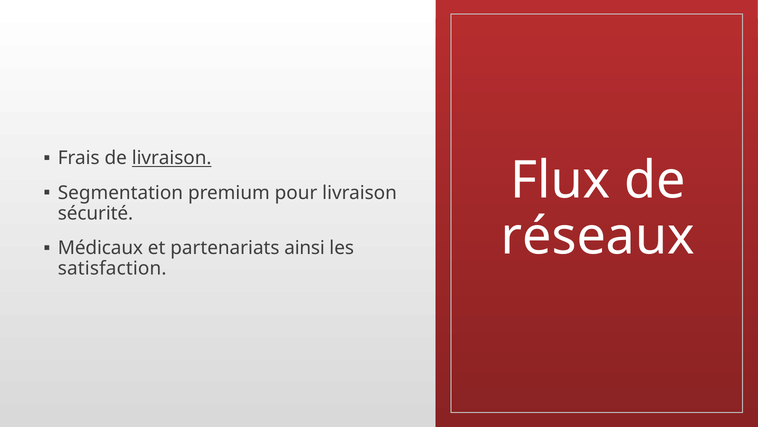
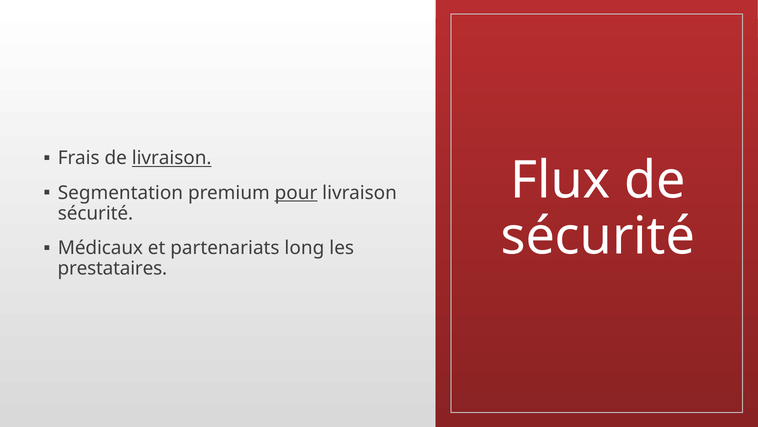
pour underline: none -> present
réseaux at (598, 236): réseaux -> sécurité
ainsi: ainsi -> long
satisfaction: satisfaction -> prestataires
